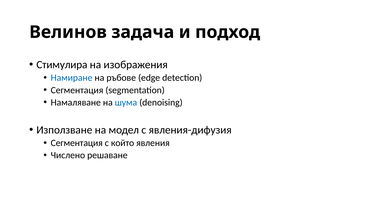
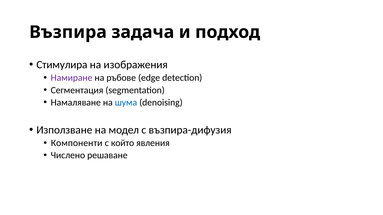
Велинов: Велинов -> Възпира
Намиране colour: blue -> purple
явления-дифузия: явления-дифузия -> възпира-дифузия
Сегментация at (77, 143): Сегментация -> Компоненти
